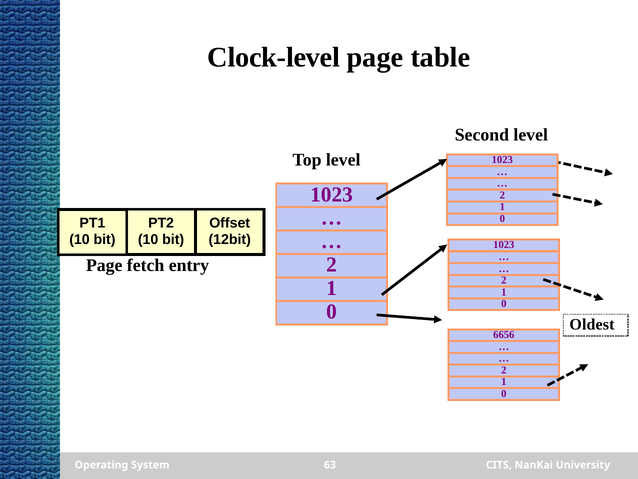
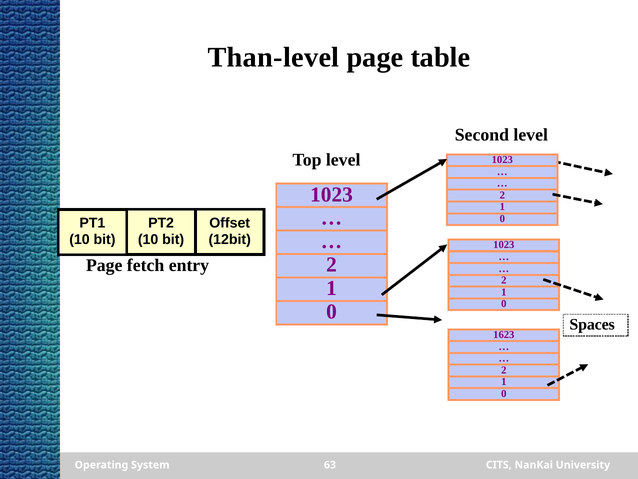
Clock-level: Clock-level -> Than-level
Oldest: Oldest -> Spaces
6656: 6656 -> 1623
